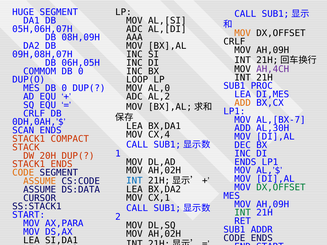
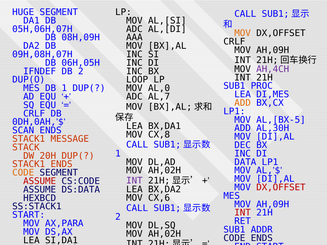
COMMOM: COMMOM -> IFNDEF
0 at (81, 71): 0 -> 2
MES DB 0: 0 -> 1
AL,2: AL,2 -> AL,7
AL,[BX-7: AL,[BX-7 -> AL,[BX-5
CX,4: CX,4 -> CX,8
COMPACT: COMPACT -> MESSAGE
ENDS at (245, 162): ENDS -> DATA
INT at (134, 181) colour: blue -> purple
ASSUME at (40, 181) colour: orange -> red
DX,OFFSET at (281, 188) colour: green -> red
CX,1 at (159, 198): CX,1 -> CX,6
CURSOR: CURSOR -> HEXBCD
INT at (243, 213) colour: green -> red
